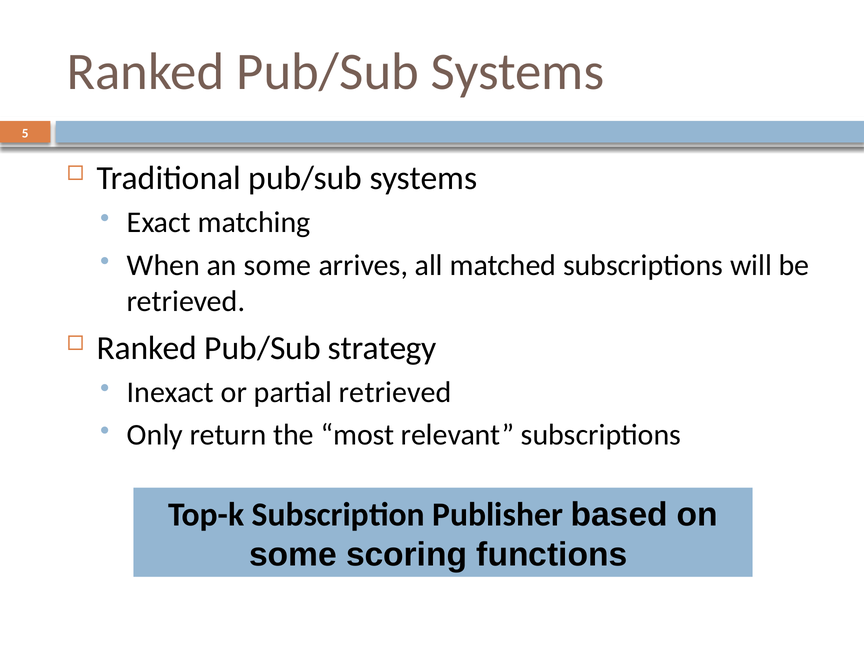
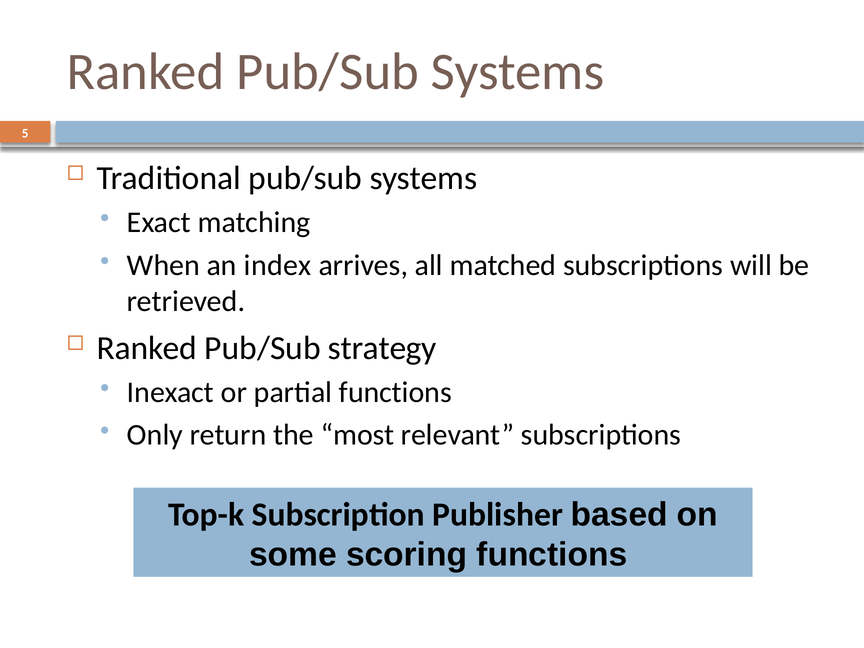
an some: some -> index
partial retrieved: retrieved -> functions
